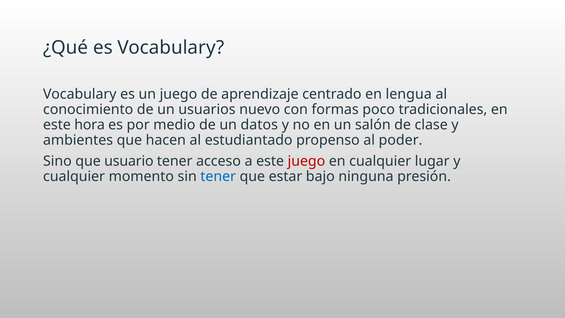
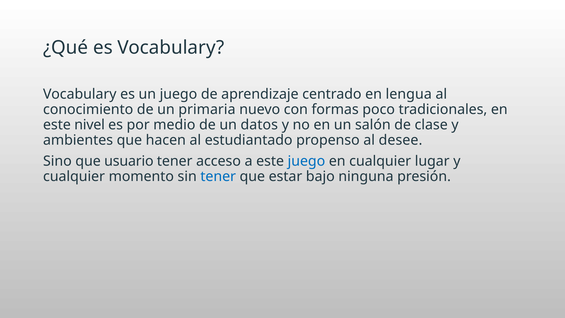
usuarios: usuarios -> primaria
hora: hora -> nivel
poder: poder -> desee
juego at (306, 161) colour: red -> blue
